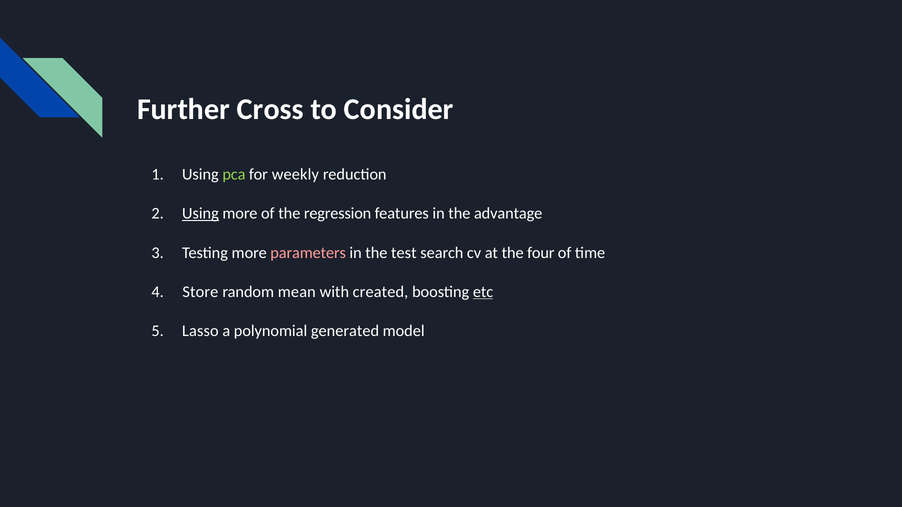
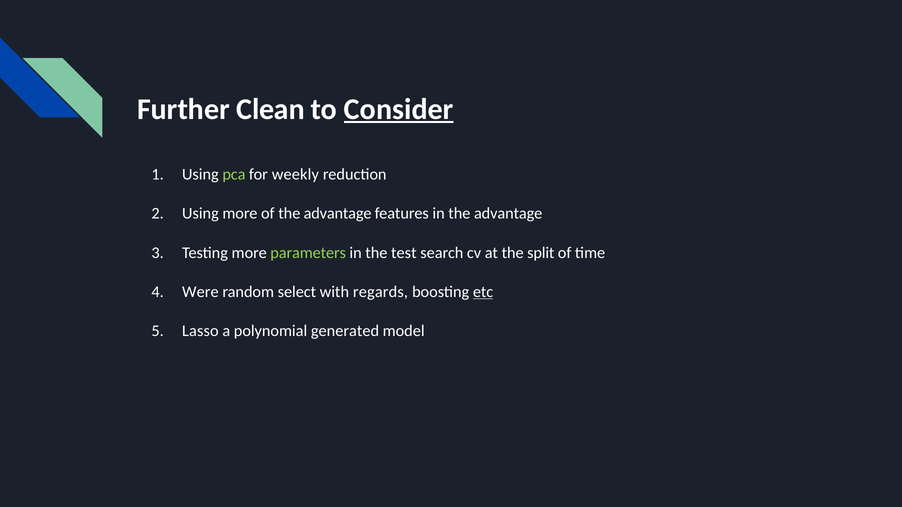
Cross: Cross -> Clean
Consider underline: none -> present
Using at (200, 214) underline: present -> none
of the regression: regression -> advantage
parameters colour: pink -> light green
four: four -> split
Store: Store -> Were
mean: mean -> select
created: created -> regards
